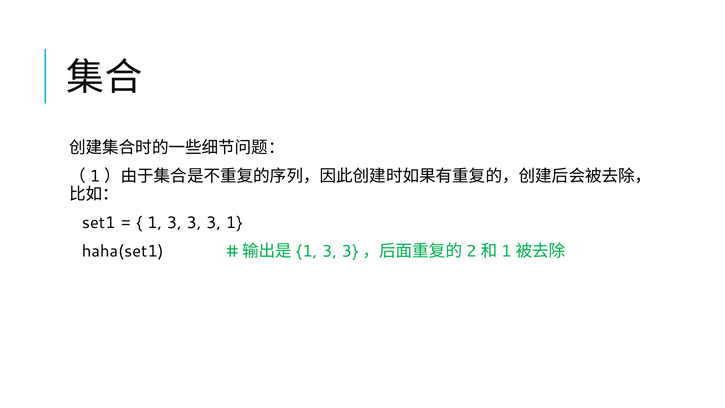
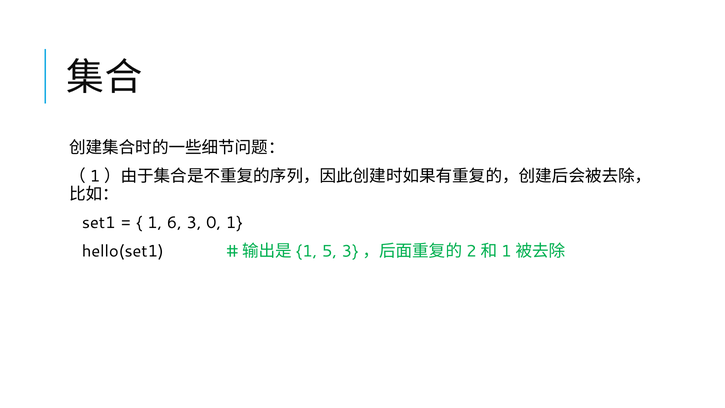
1 3: 3 -> 6
3 at (214, 222): 3 -> 0
haha(set1: haha(set1 -> hello(set1
3 at (329, 251): 3 -> 5
